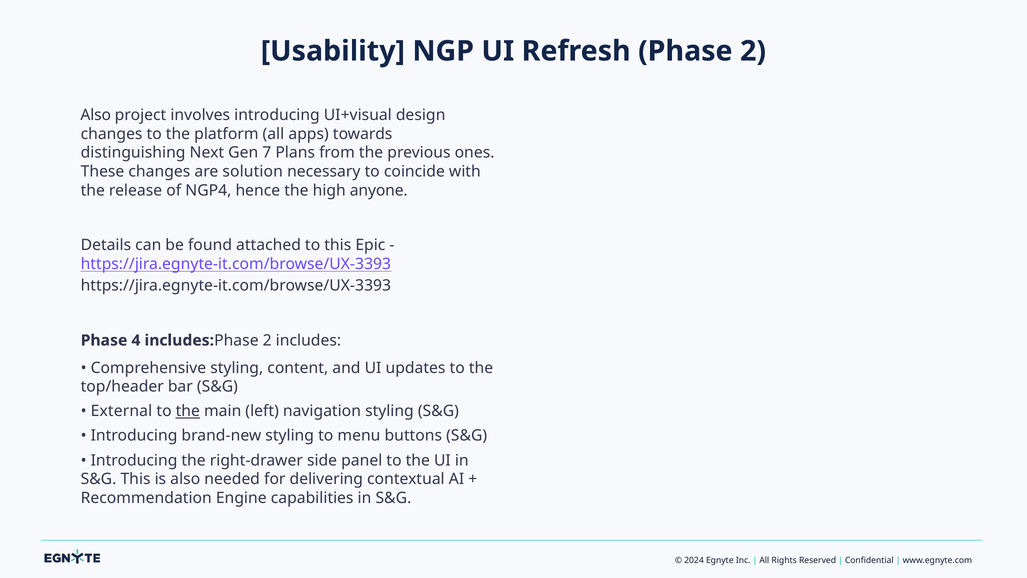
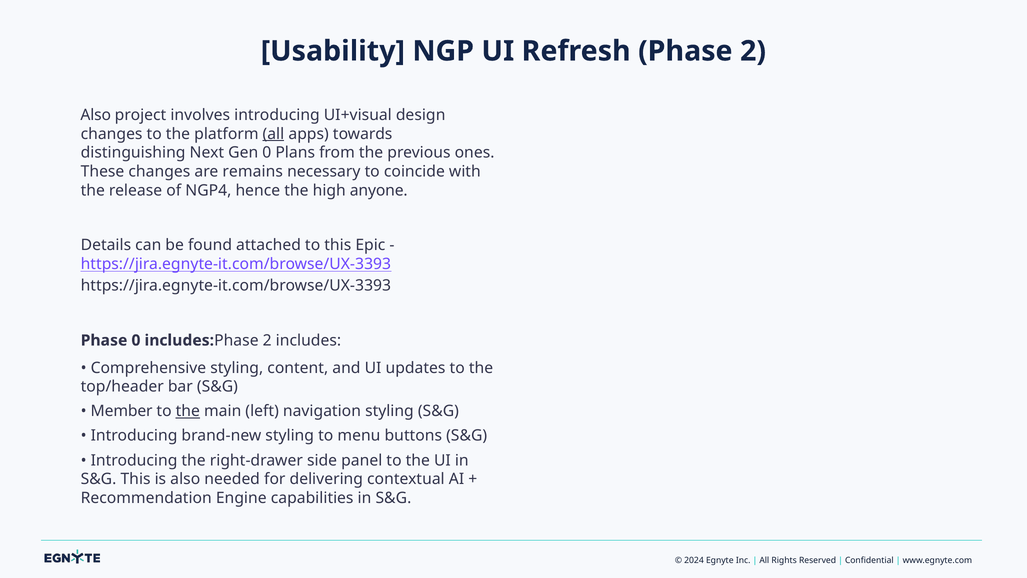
all at (273, 134) underline: none -> present
Gen 7: 7 -> 0
solution: solution -> remains
Phase 4: 4 -> 0
External: External -> Member
